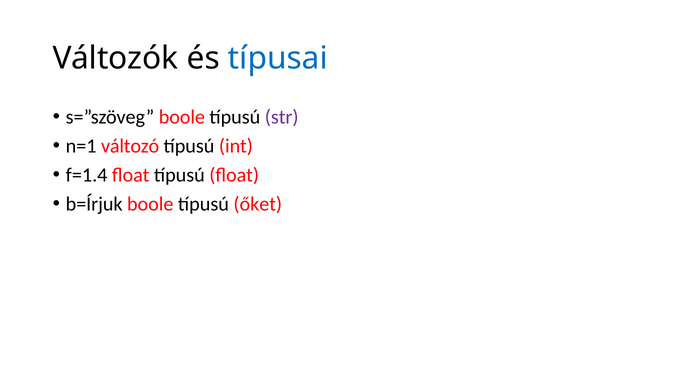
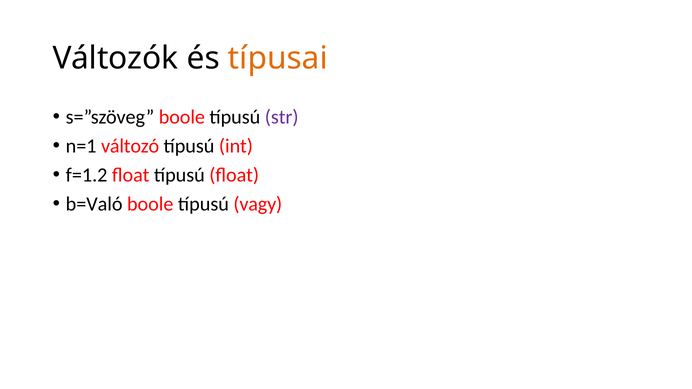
típusai colour: blue -> orange
f=1.4: f=1.4 -> f=1.2
b=Írjuk: b=Írjuk -> b=Való
őket: őket -> vagy
